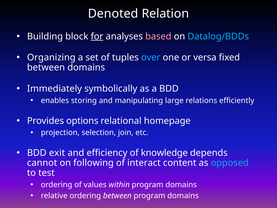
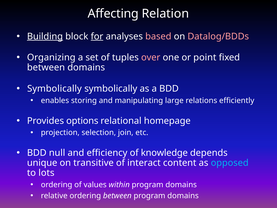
Denoted: Denoted -> Affecting
Building underline: none -> present
Datalog/BDDs colour: light blue -> pink
over colour: light blue -> pink
versa: versa -> point
Immediately at (54, 89): Immediately -> Symbolically
exit: exit -> null
cannot: cannot -> unique
following: following -> transitive
test: test -> lots
